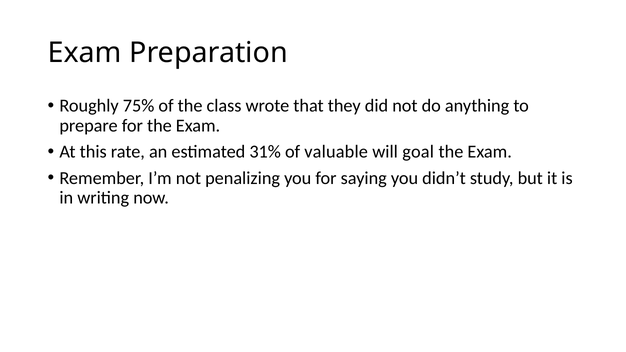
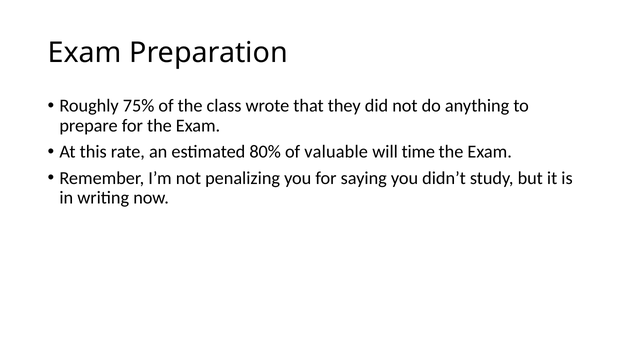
31%: 31% -> 80%
goal: goal -> time
